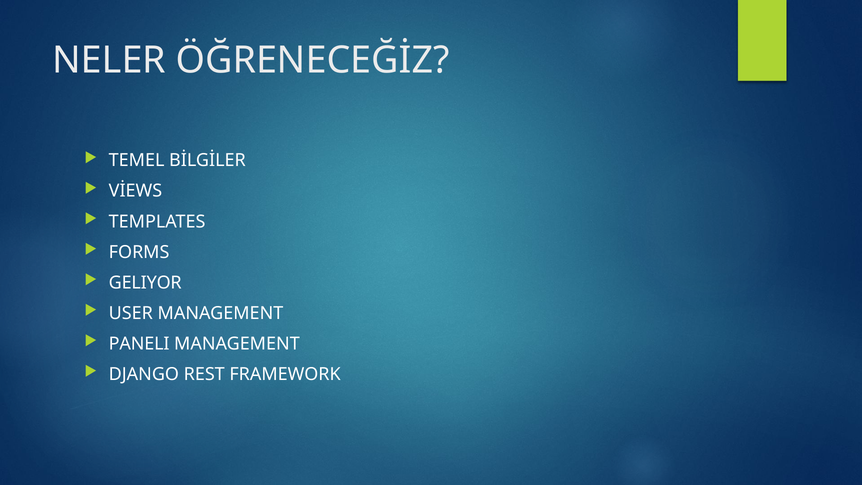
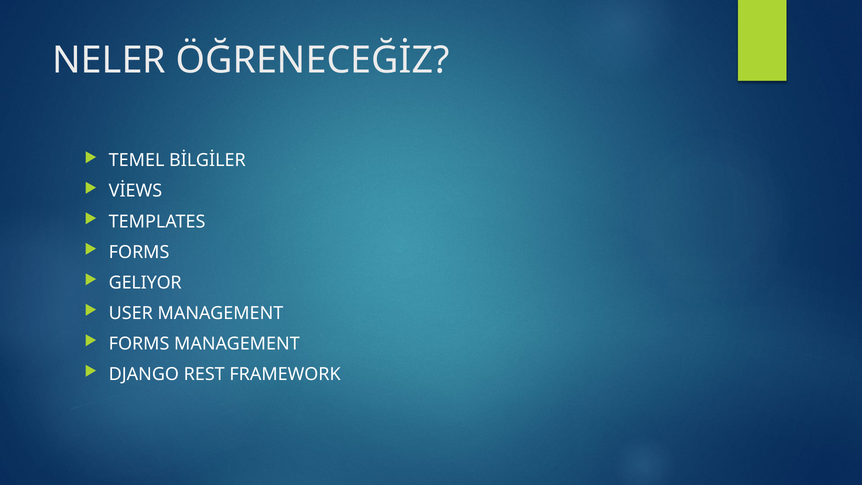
PANELI at (139, 344): PANELI -> FORMS
